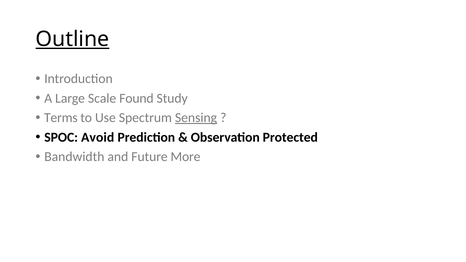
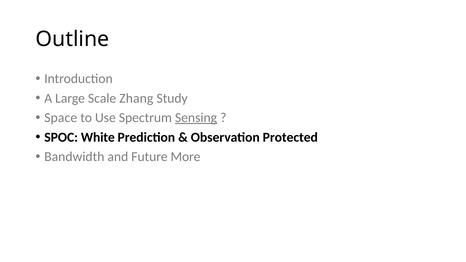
Outline underline: present -> none
Found: Found -> Zhang
Terms: Terms -> Space
Avoid: Avoid -> White
